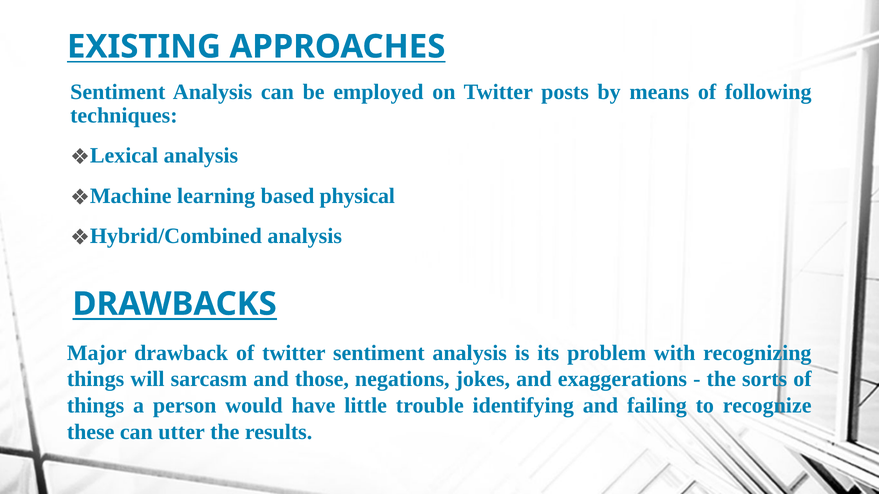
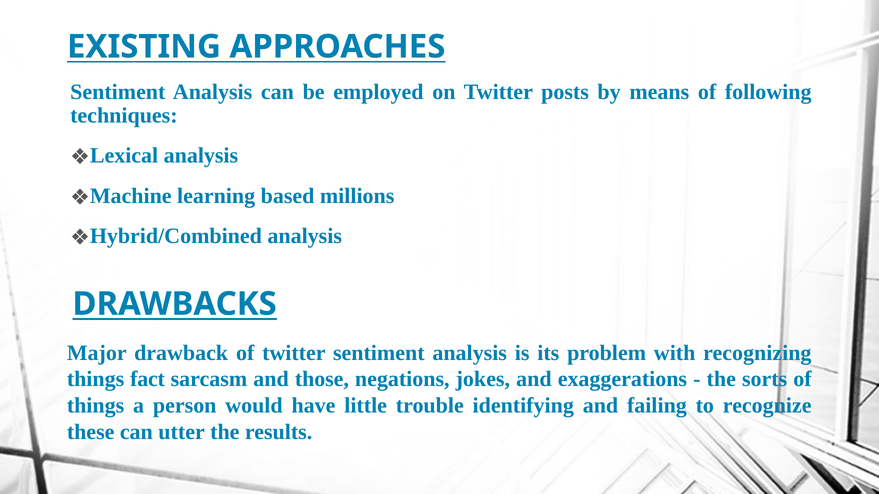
physical: physical -> millions
will: will -> fact
